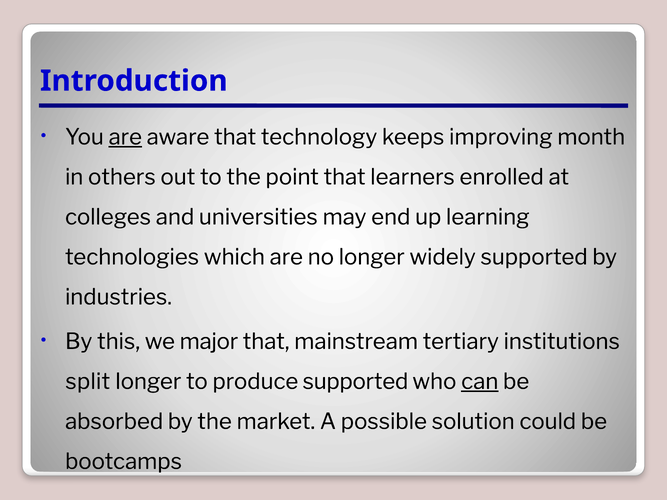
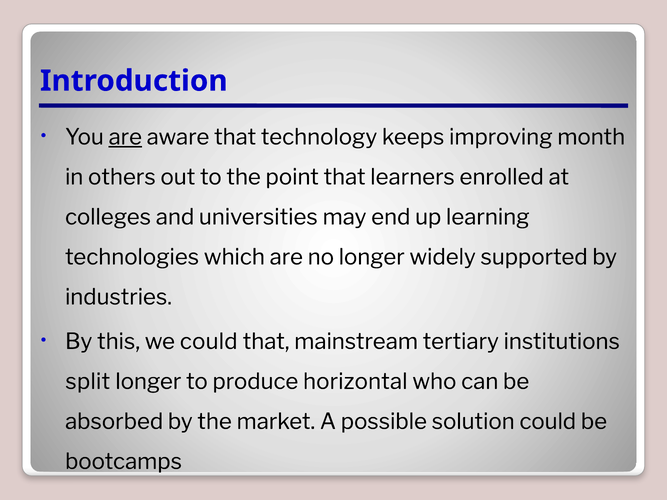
we major: major -> could
produce supported: supported -> horizontal
can underline: present -> none
